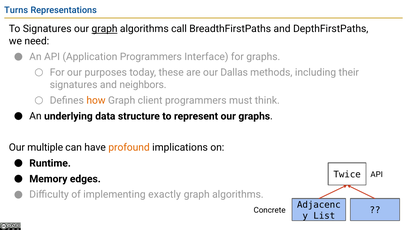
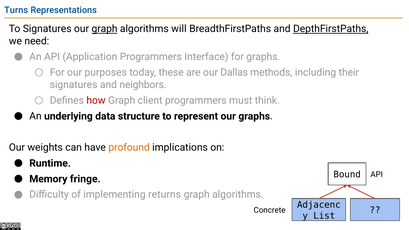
call: call -> will
DepthFirstPaths underline: none -> present
how colour: orange -> red
multiple: multiple -> weights
Twice: Twice -> Bound
edges: edges -> fringe
exactly: exactly -> returns
